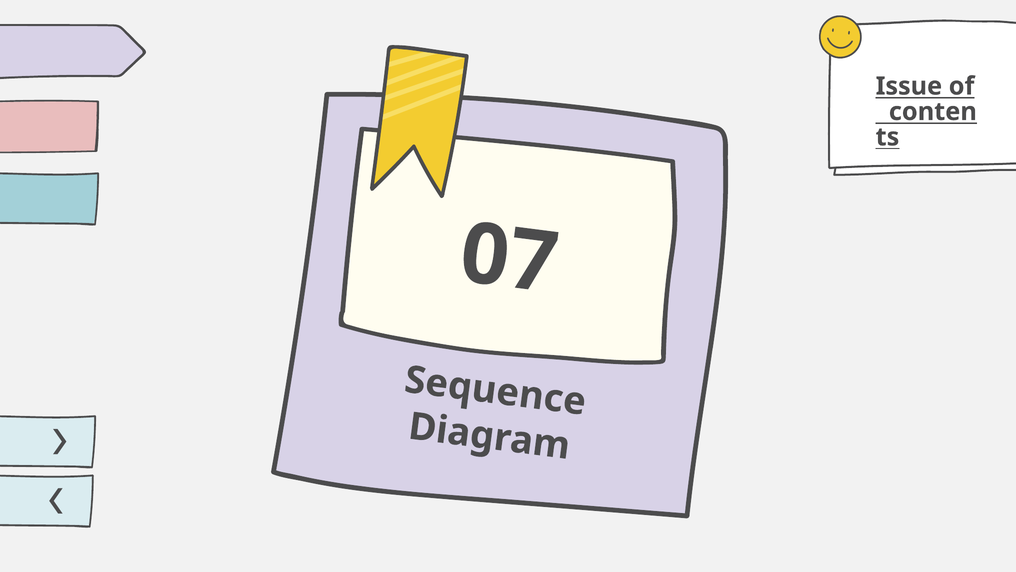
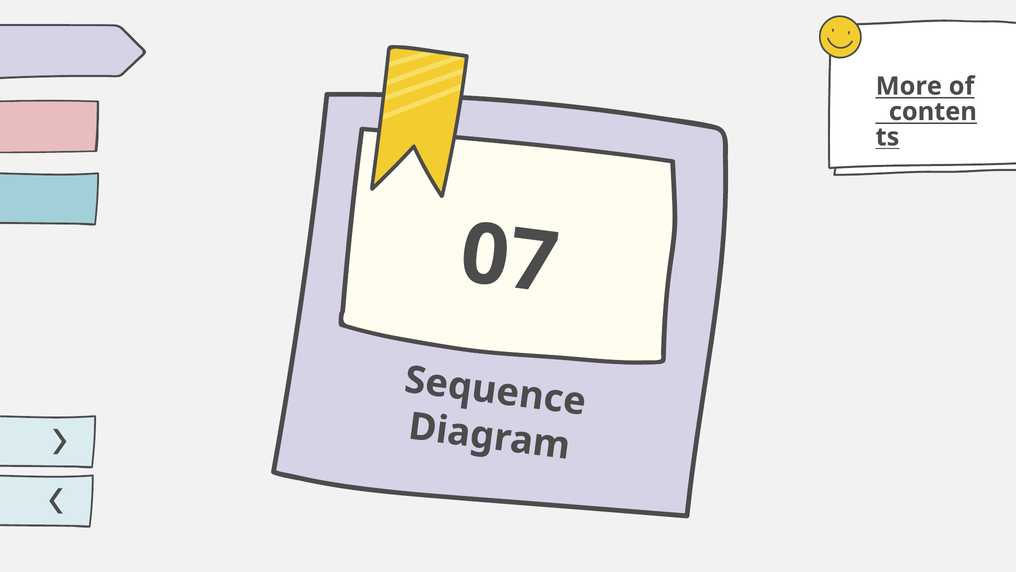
Issue: Issue -> More
